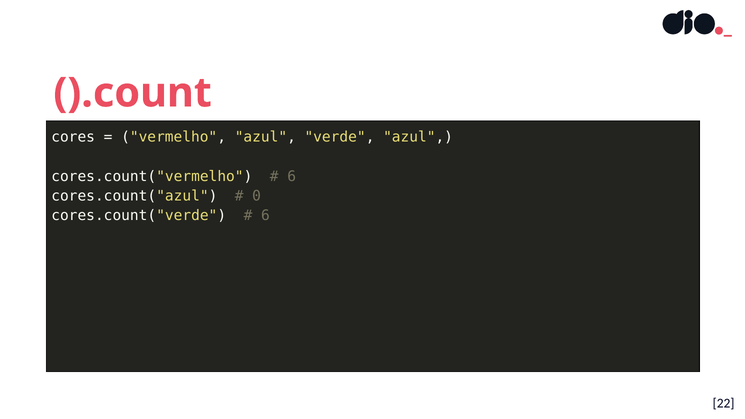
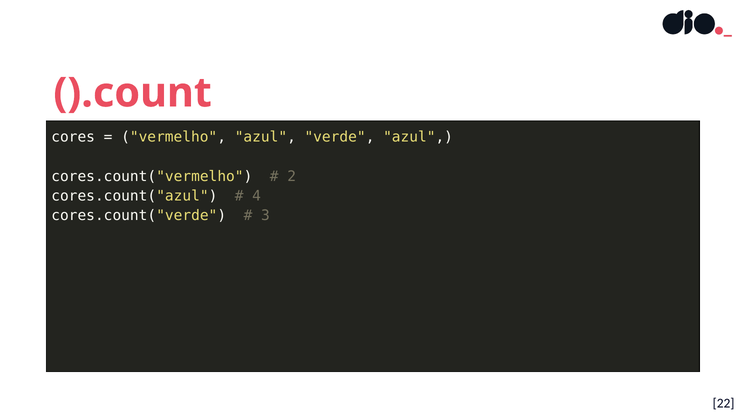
6 at (292, 176): 6 -> 2
0: 0 -> 4
6 at (265, 215): 6 -> 3
